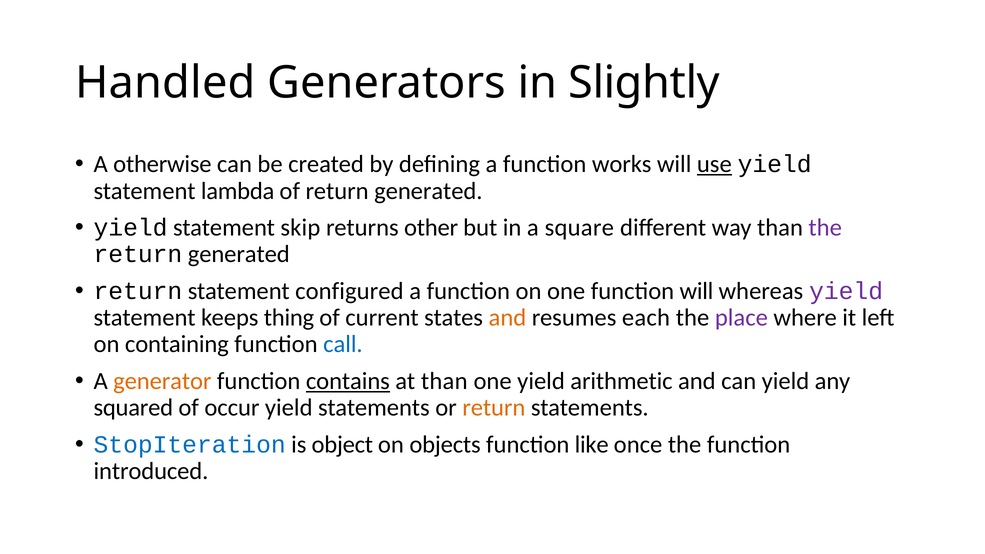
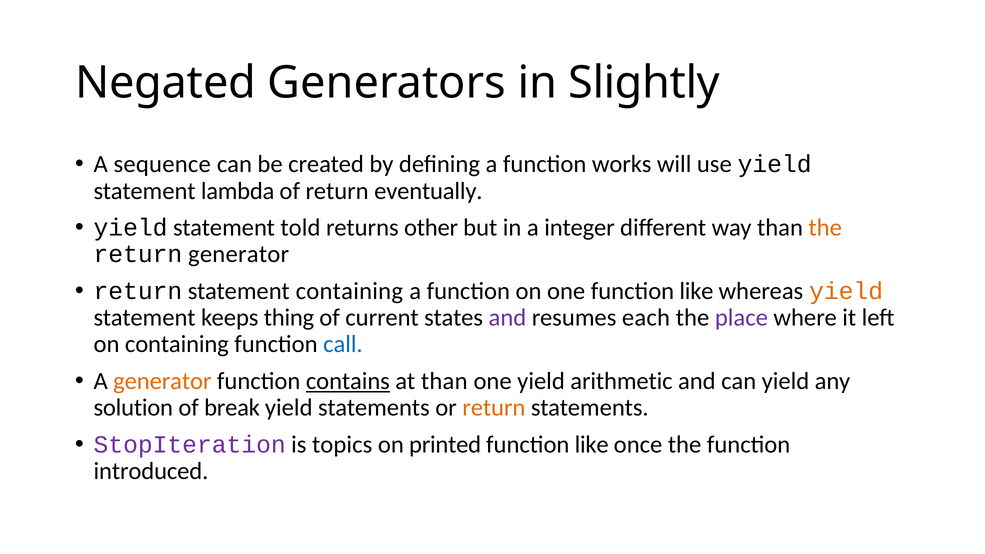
Handled: Handled -> Negated
otherwise: otherwise -> sequence
use underline: present -> none
of return generated: generated -> eventually
skip: skip -> told
square: square -> integer
the at (825, 228) colour: purple -> orange
generated at (239, 254): generated -> generator
statement configured: configured -> containing
one function will: will -> like
yield at (846, 291) colour: purple -> orange
and at (507, 318) colour: orange -> purple
squared: squared -> solution
occur: occur -> break
StopIteration colour: blue -> purple
object: object -> topics
objects: objects -> printed
